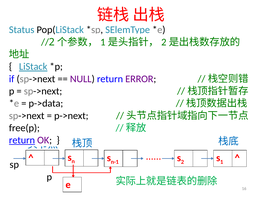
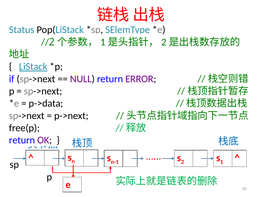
return at (22, 140) underline: present -> none
